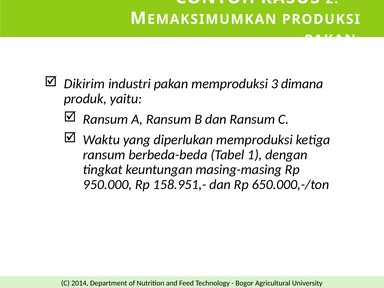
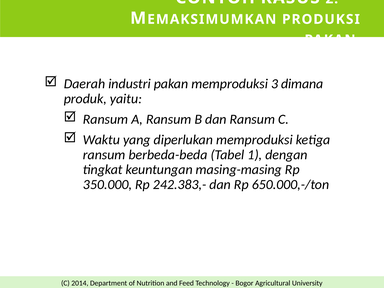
Dikirim: Dikirim -> Daerah
950.000: 950.000 -> 350.000
158.951,-: 158.951,- -> 242.383,-
